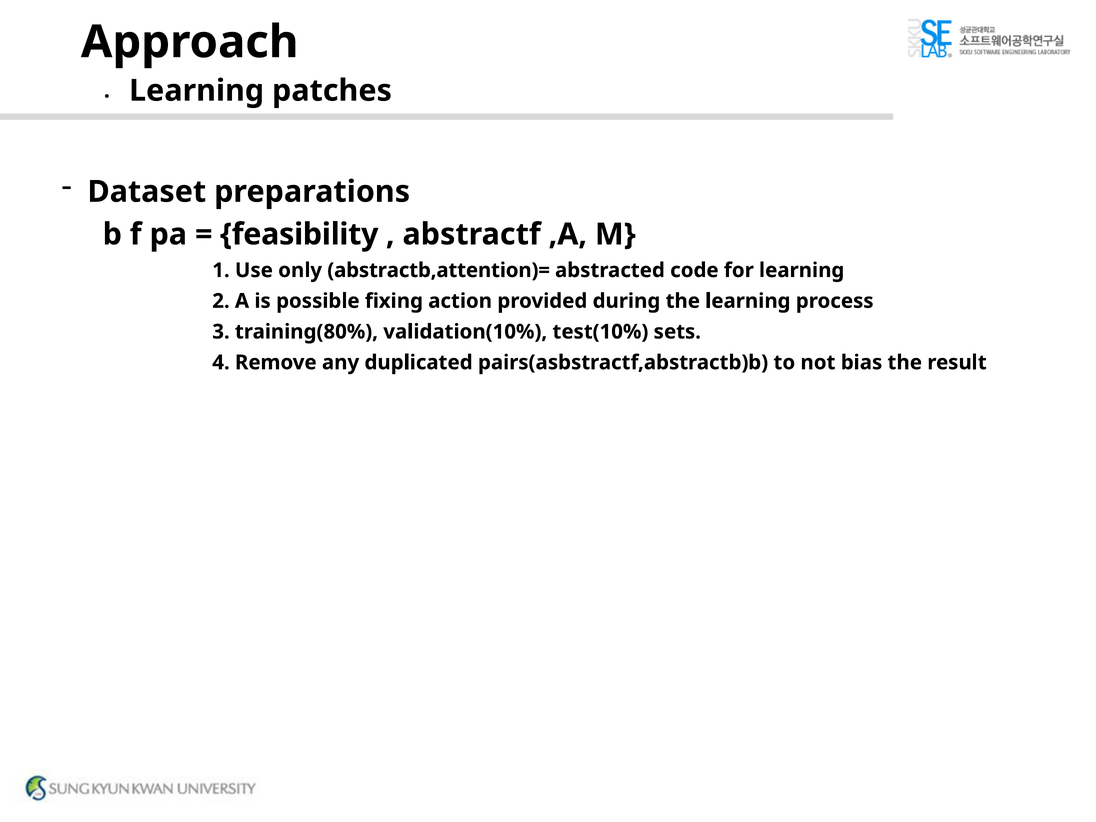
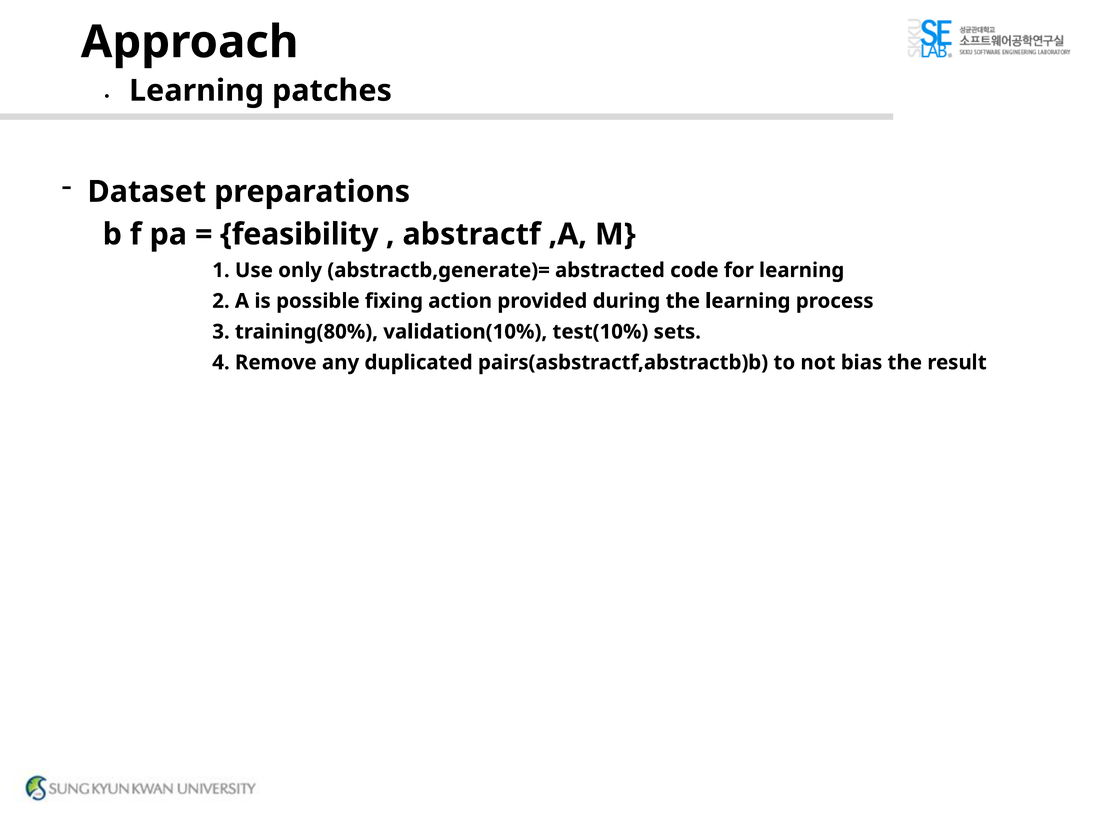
abstractb,attention)=: abstractb,attention)= -> abstractb,generate)=
